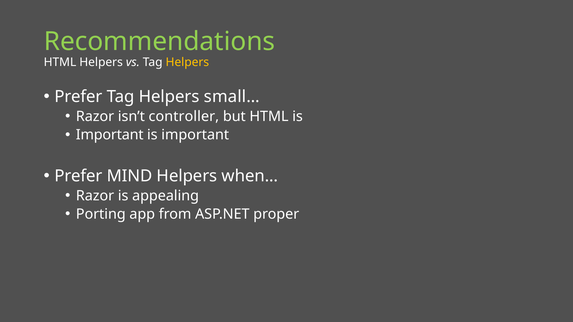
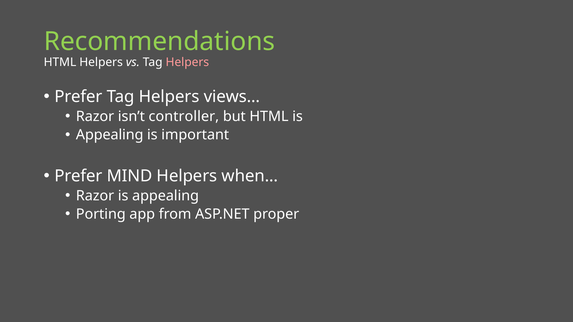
Helpers at (187, 62) colour: yellow -> pink
small…: small… -> views…
Important at (110, 135): Important -> Appealing
